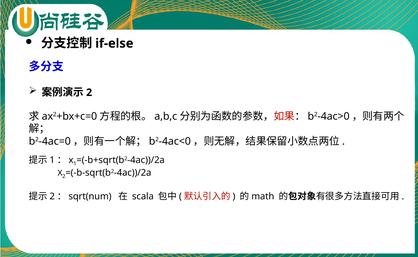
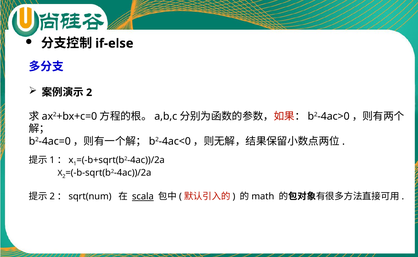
scala underline: none -> present
